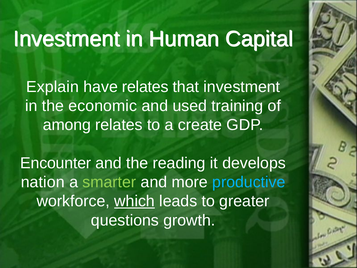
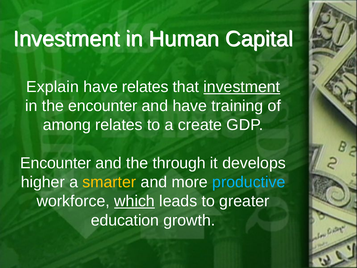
investment at (242, 87) underline: none -> present
the economic: economic -> encounter
and used: used -> have
reading: reading -> through
nation: nation -> higher
smarter colour: light green -> yellow
questions: questions -> education
